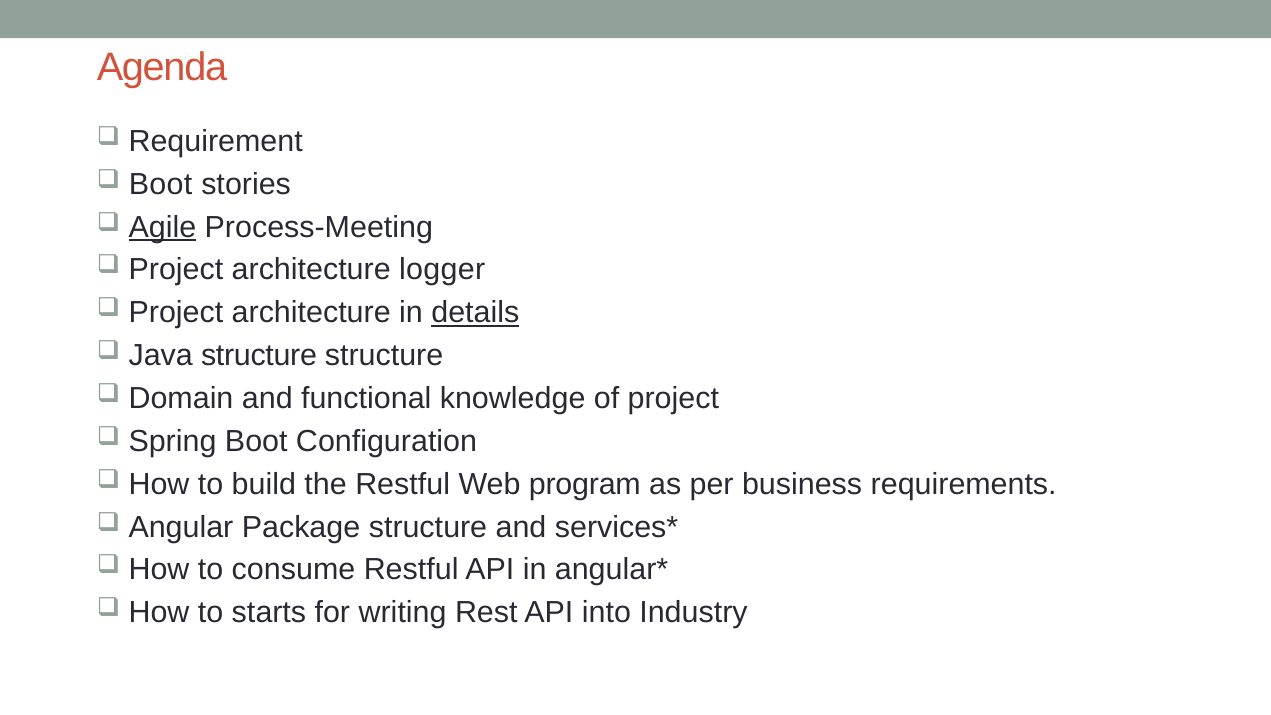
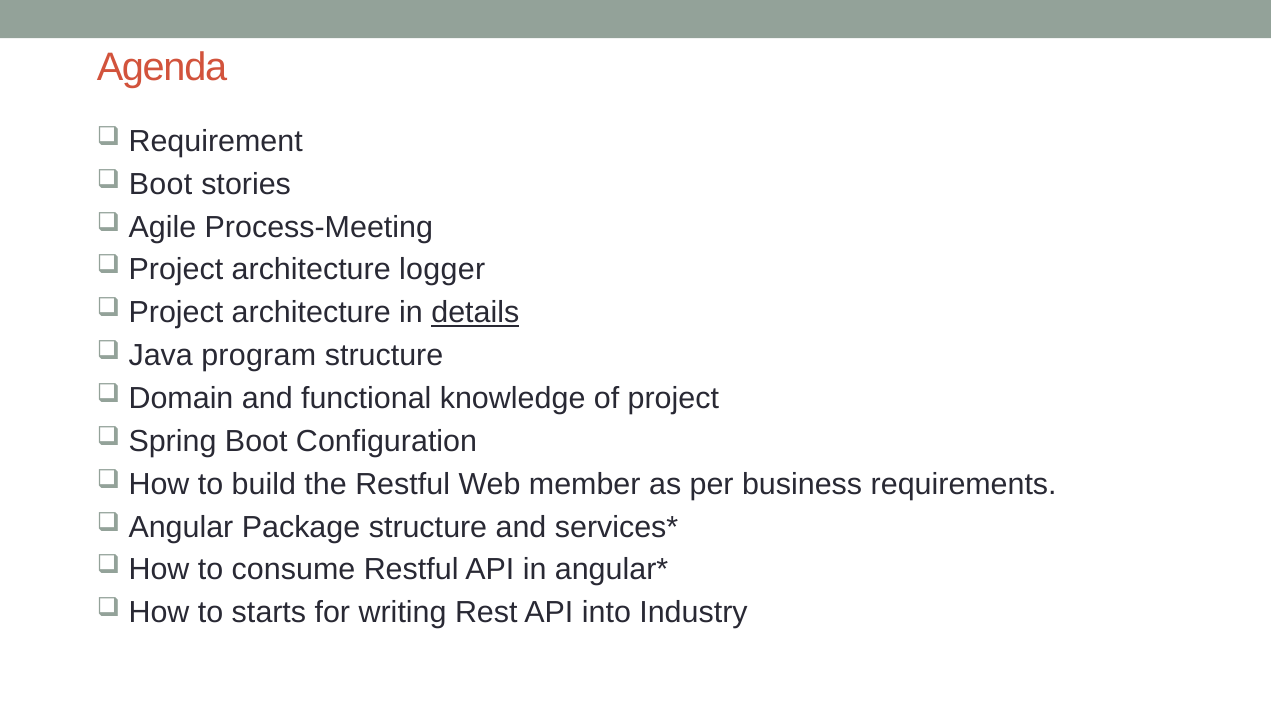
Agile underline: present -> none
Java structure: structure -> program
program: program -> member
